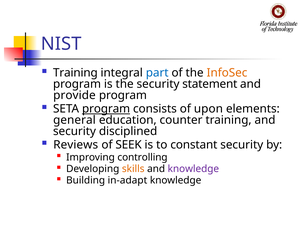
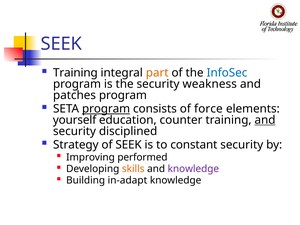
NIST at (61, 44): NIST -> SEEK
part colour: blue -> orange
InfoSec colour: orange -> blue
statement: statement -> weakness
provide: provide -> patches
upon: upon -> force
general: general -> yourself
and at (265, 120) underline: none -> present
Reviews: Reviews -> Strategy
controlling: controlling -> performed
